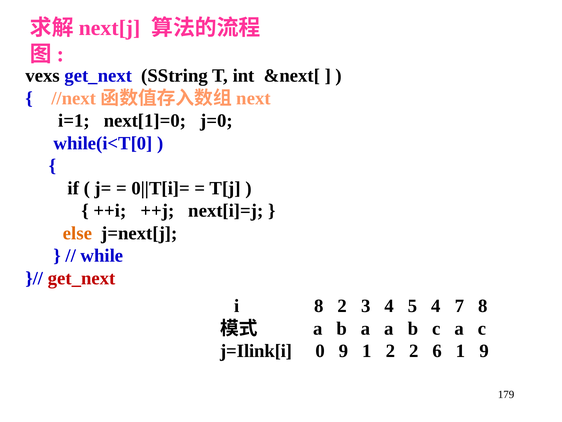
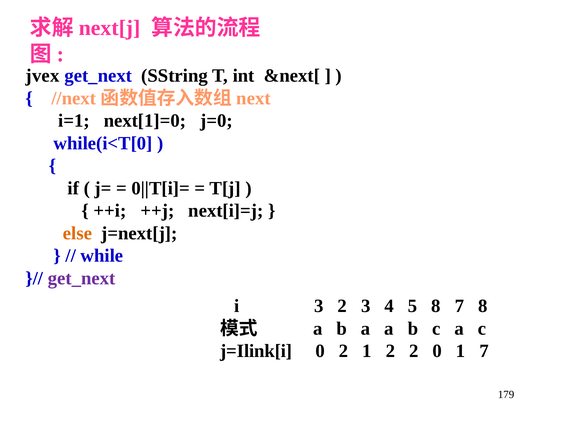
vexs: vexs -> jvex
get_next at (82, 278) colour: red -> purple
i 8: 8 -> 3
5 4: 4 -> 8
0 9: 9 -> 2
2 6: 6 -> 0
1 9: 9 -> 7
